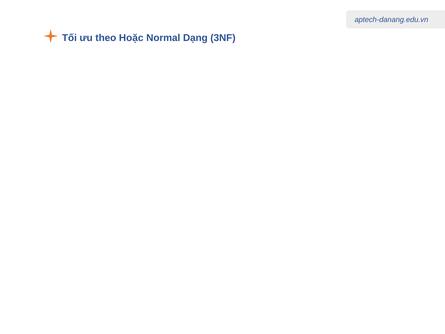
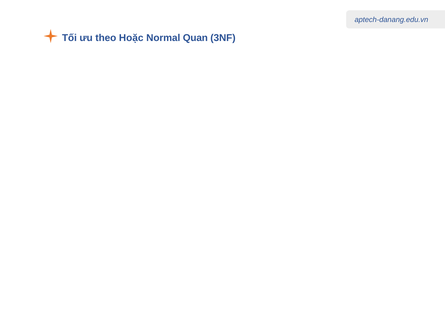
Dạng: Dạng -> Quan
